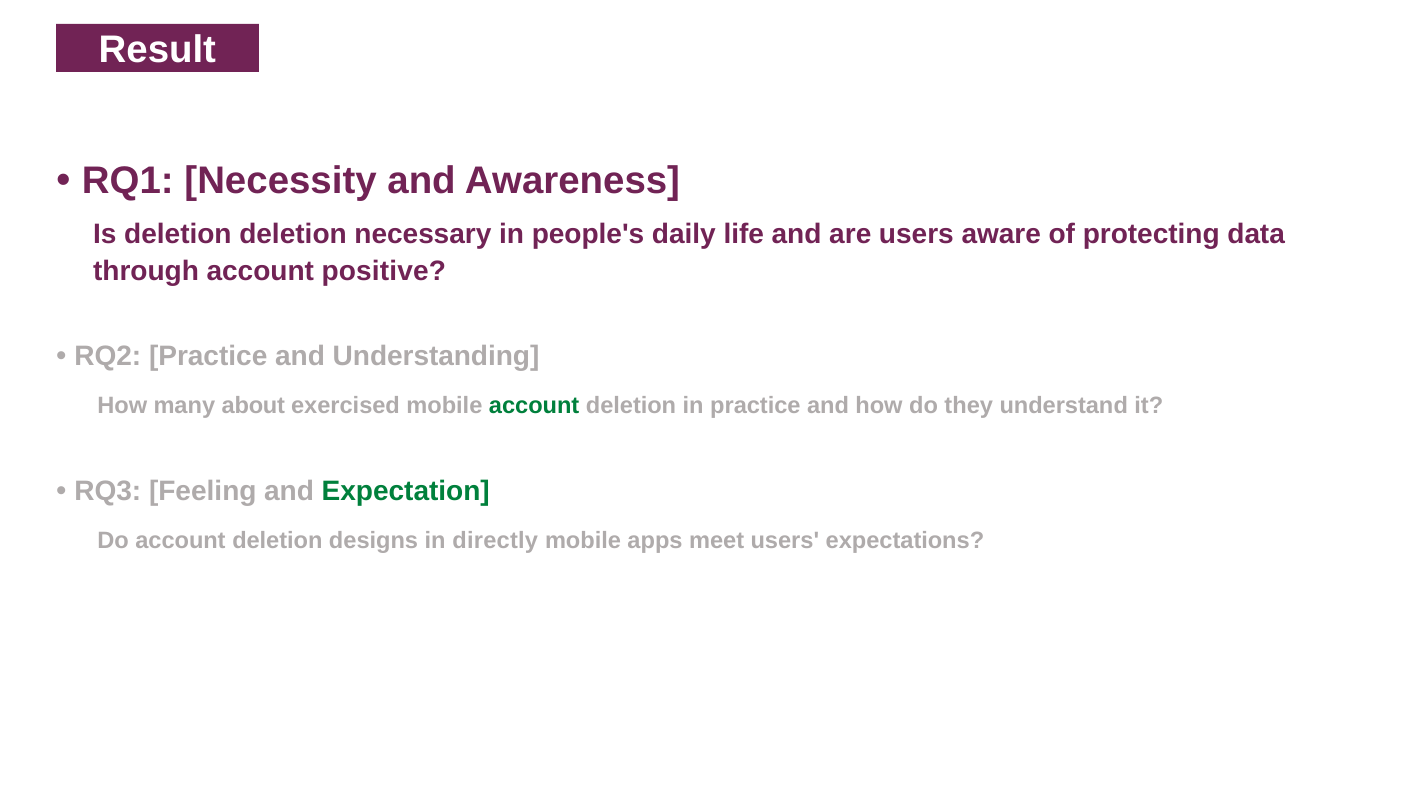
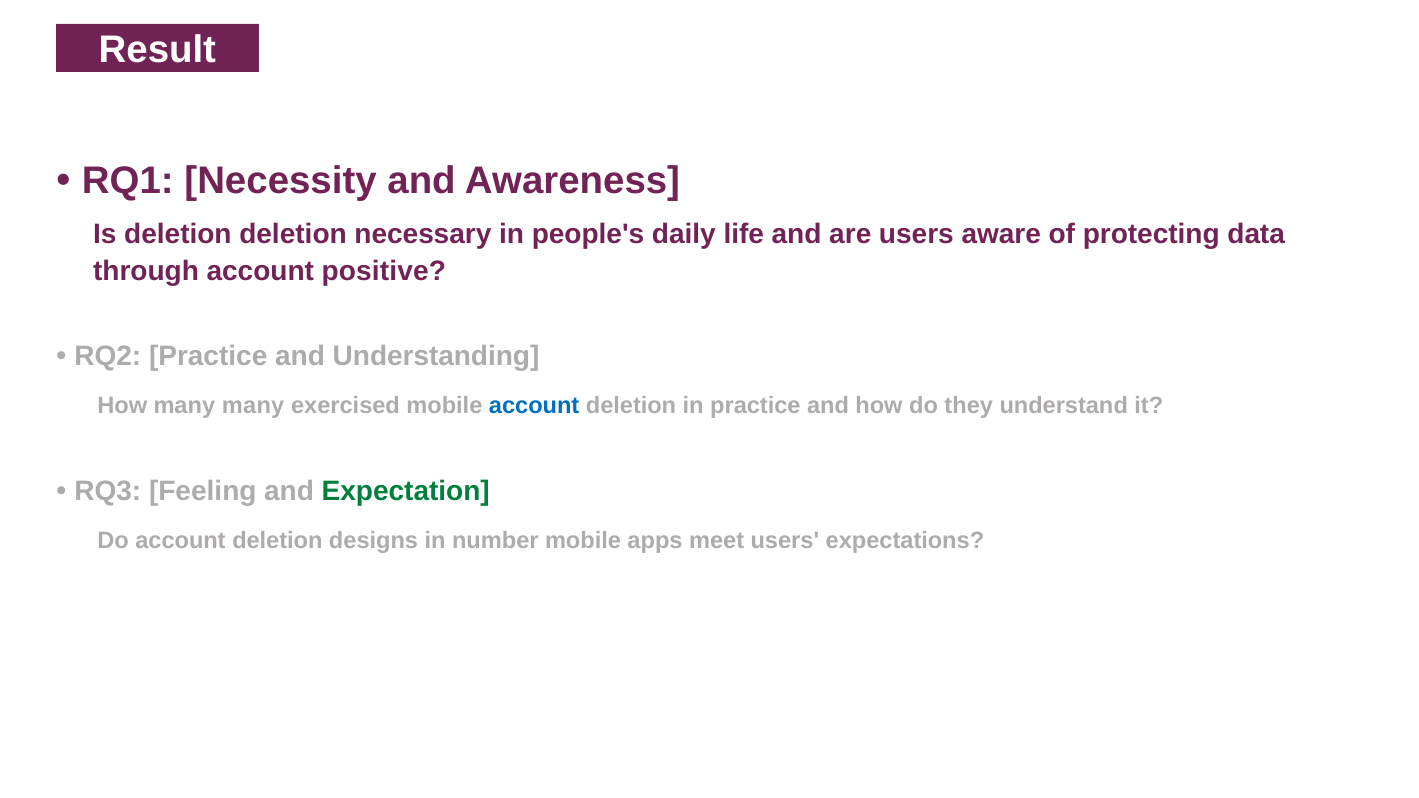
many about: about -> many
account at (534, 406) colour: green -> blue
directly: directly -> number
